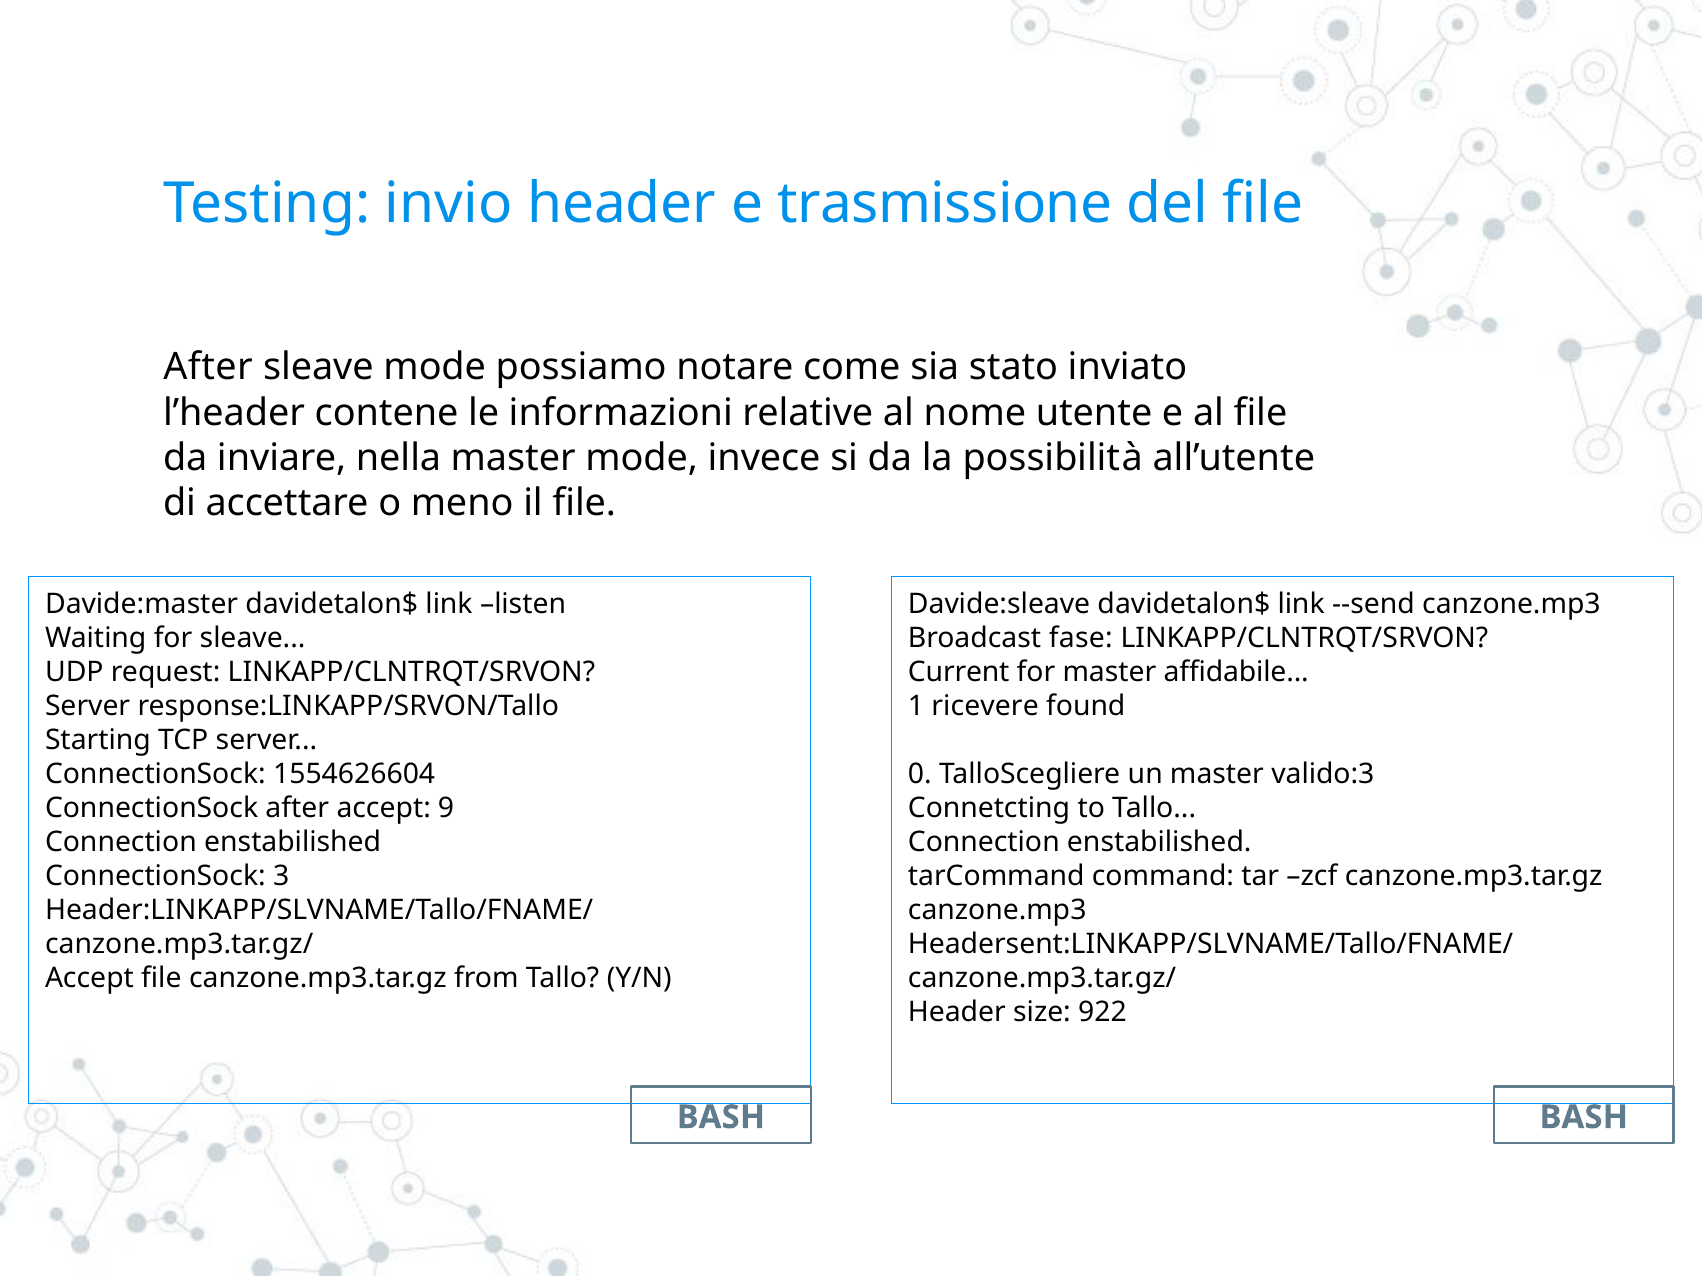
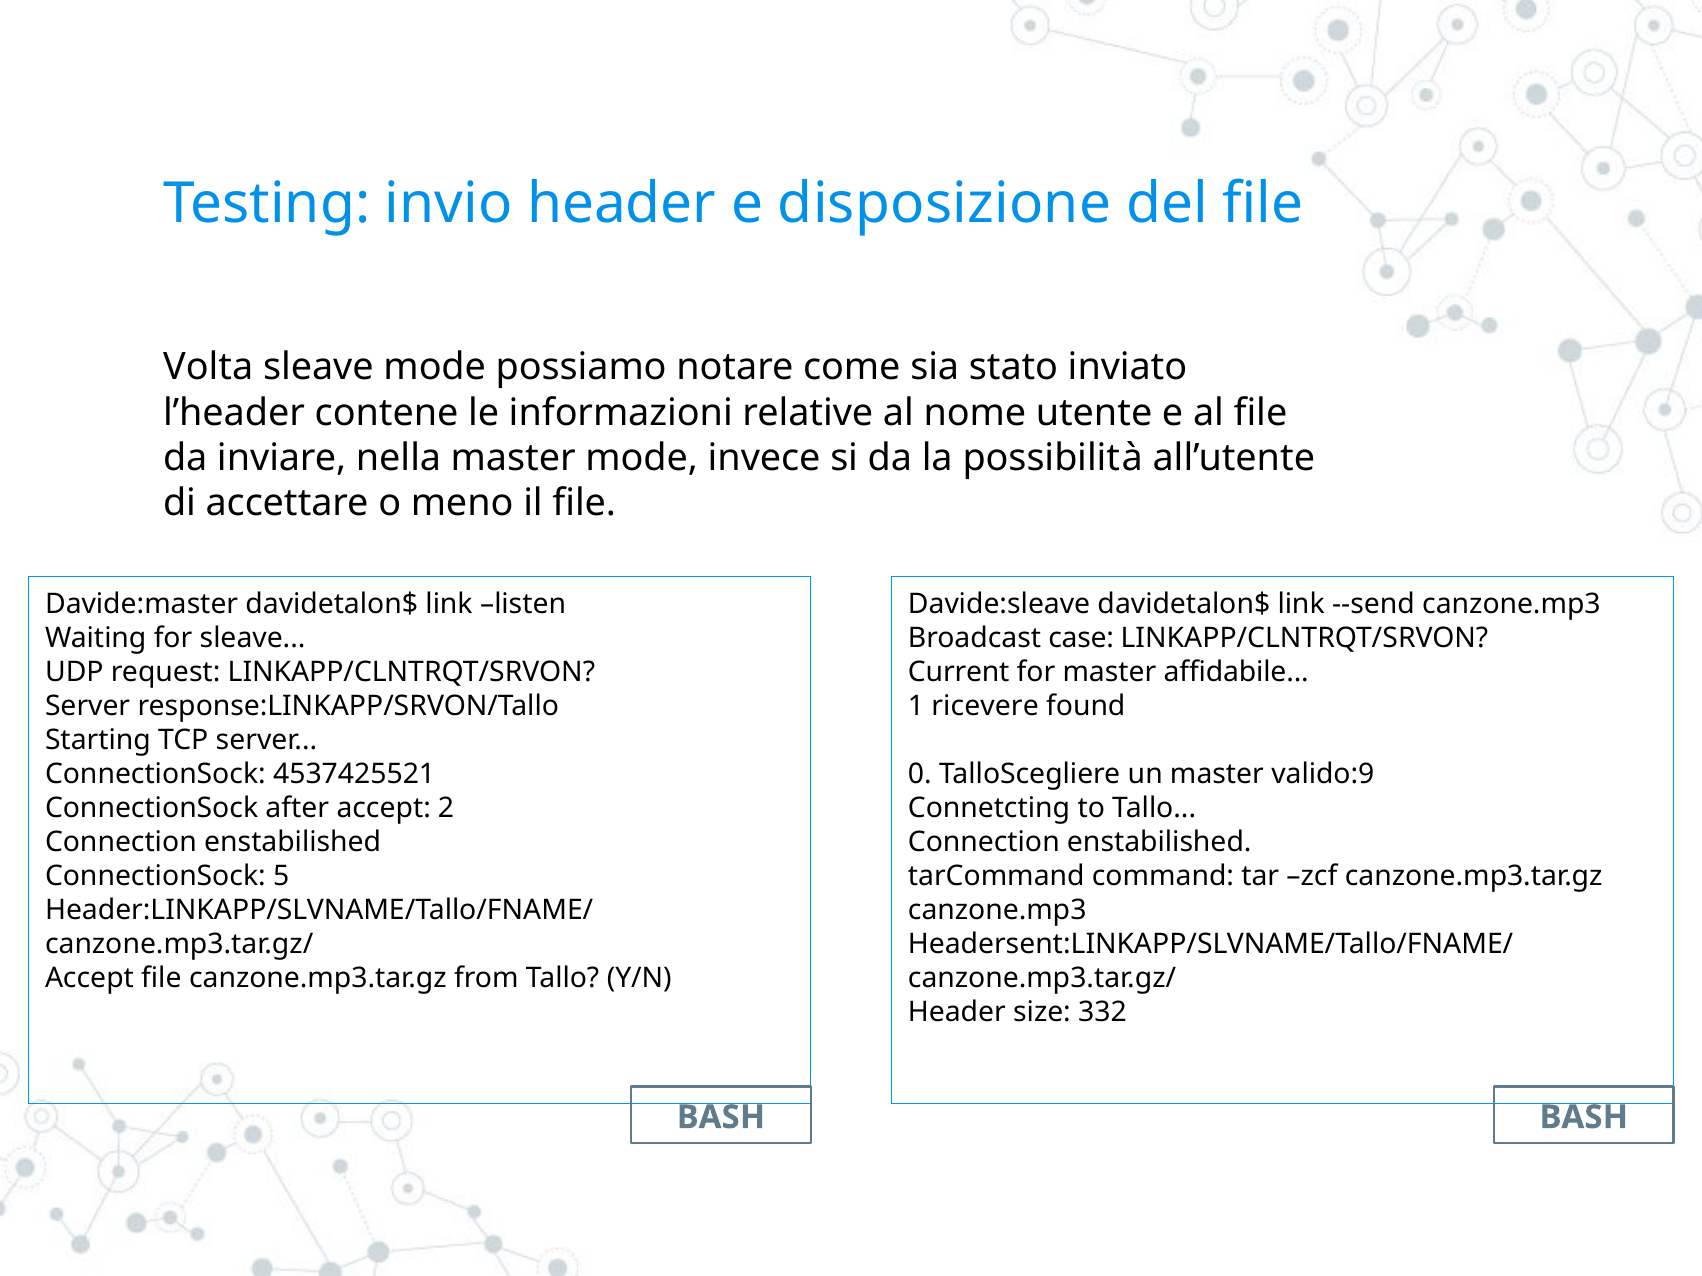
trasmissione: trasmissione -> disposizione
After at (208, 367): After -> Volta
fase: fase -> case
1554626604: 1554626604 -> 4537425521
valido:3: valido:3 -> valido:9
9: 9 -> 2
3: 3 -> 5
922: 922 -> 332
